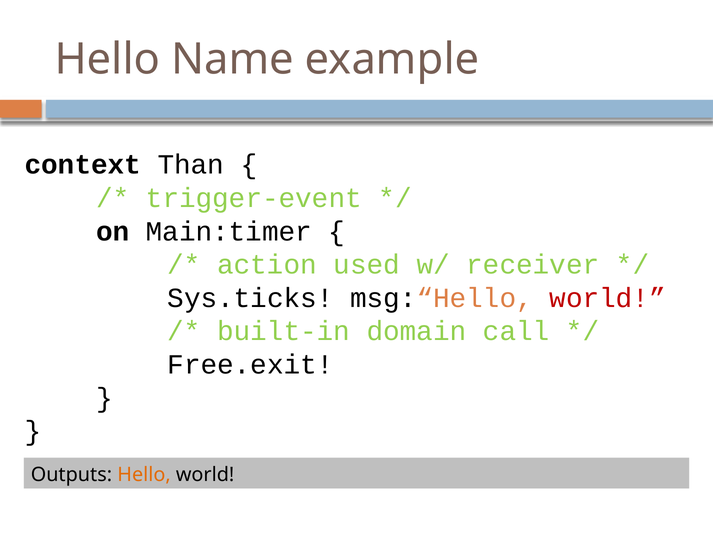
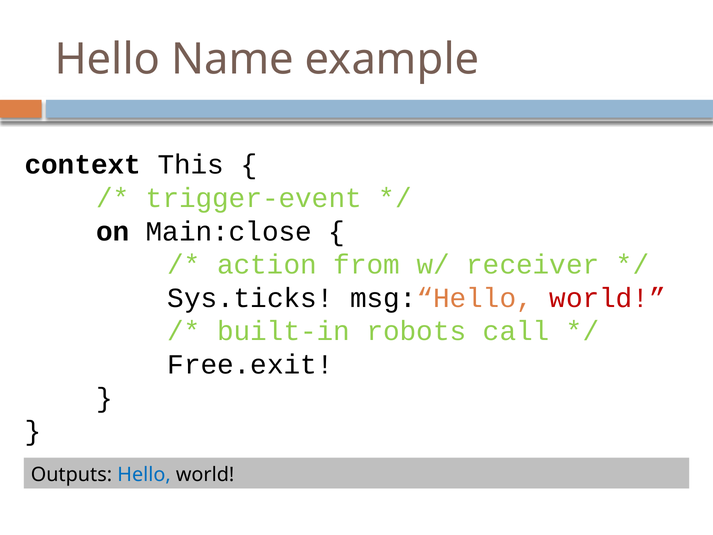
Than: Than -> This
Main:timer: Main:timer -> Main:close
used: used -> from
domain: domain -> robots
Hello at (144, 474) colour: orange -> blue
